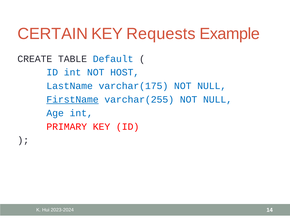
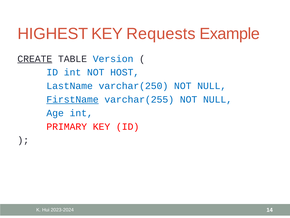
CERTAIN: CERTAIN -> HIGHEST
CREATE underline: none -> present
Default: Default -> Version
varchar(175: varchar(175 -> varchar(250
